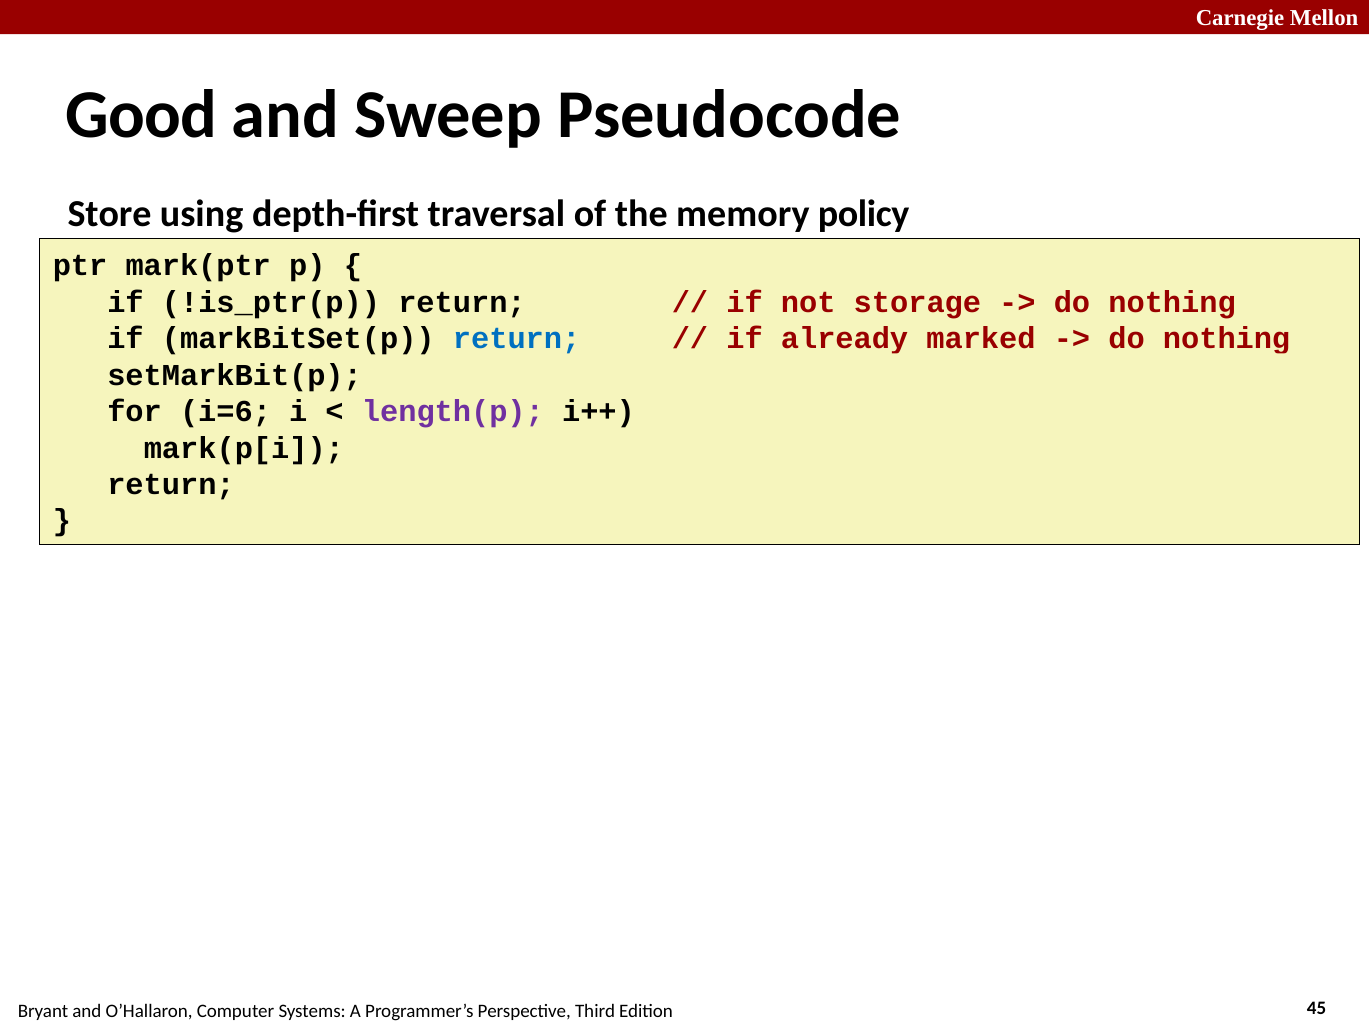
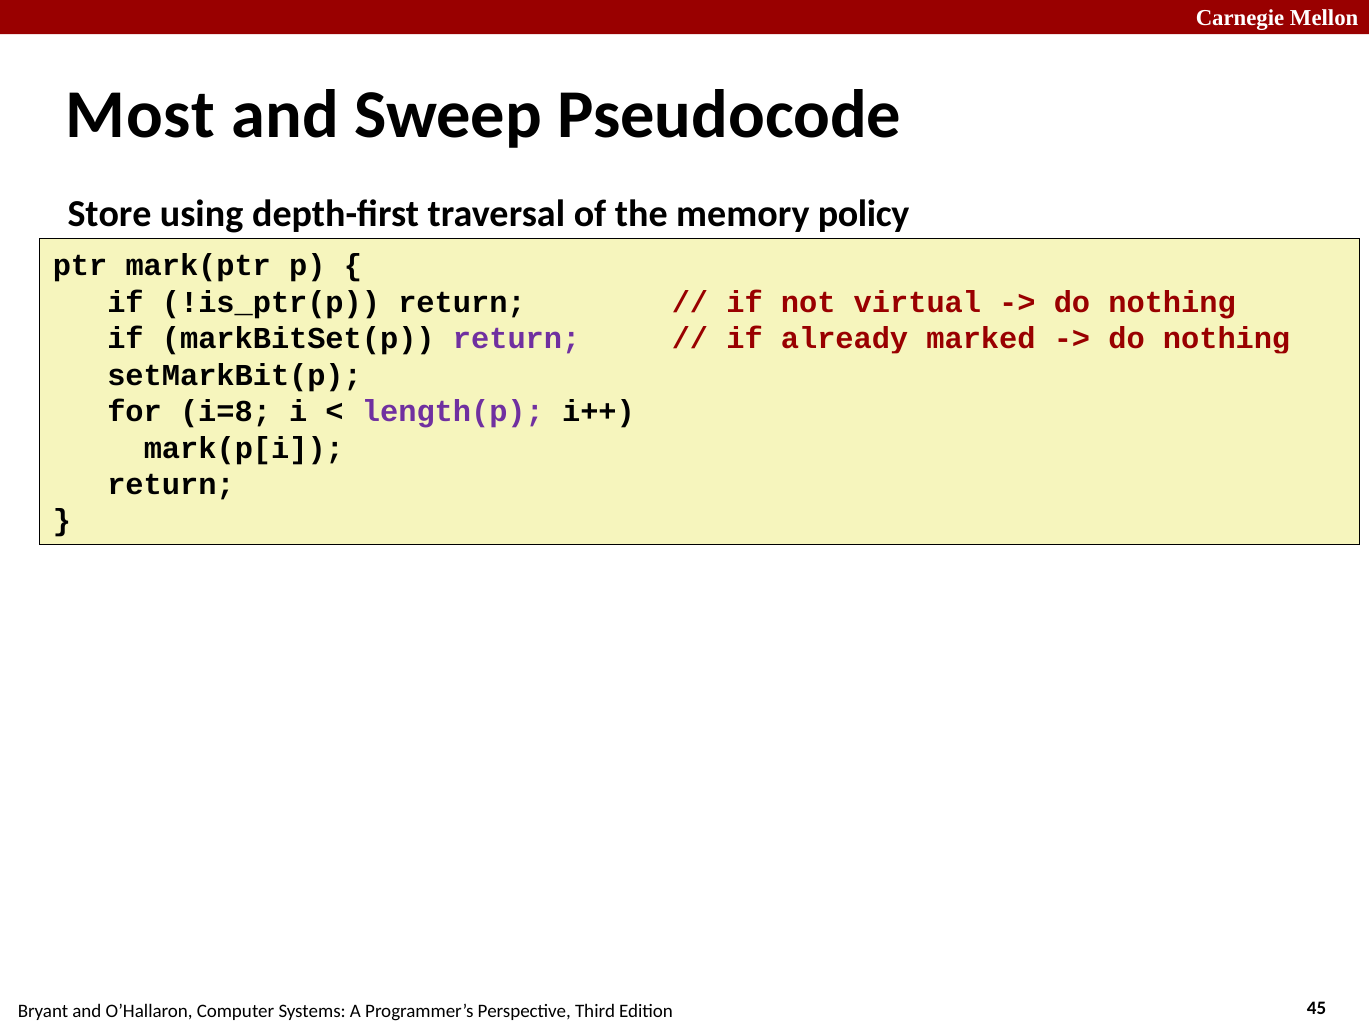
Good: Good -> Most
storage: storage -> virtual
return at (517, 339) colour: blue -> purple
i=6: i=6 -> i=8
